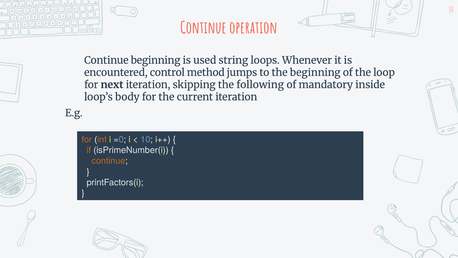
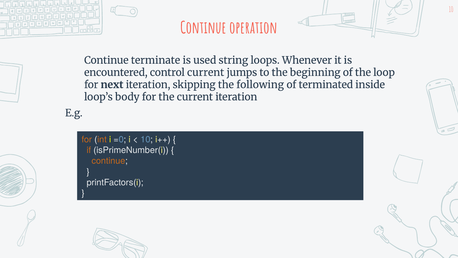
Continue beginning: beginning -> terminate
control method: method -> current
mandatory: mandatory -> terminated
